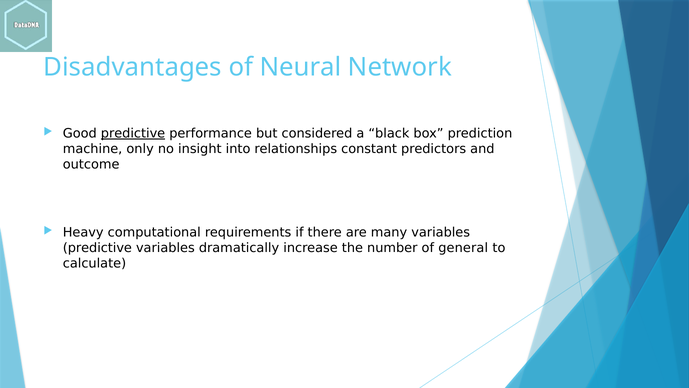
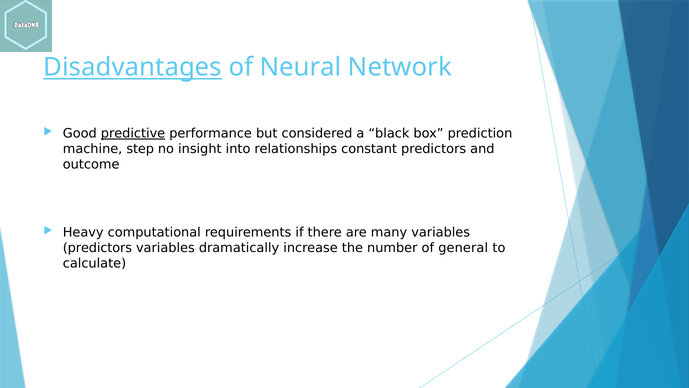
Disadvantages underline: none -> present
only: only -> step
predictive at (97, 248): predictive -> predictors
